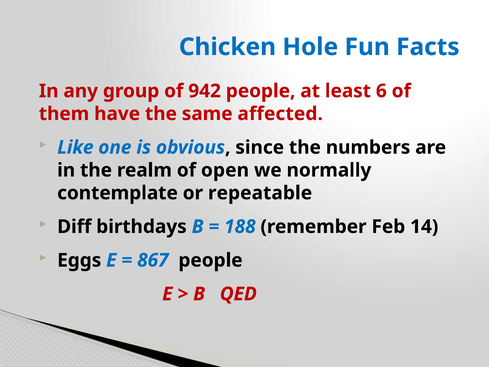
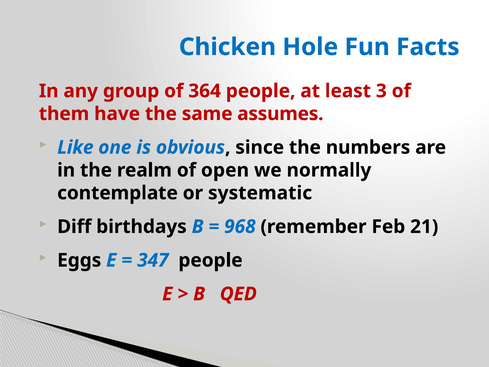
942: 942 -> 364
6: 6 -> 3
affected: affected -> assumes
repeatable: repeatable -> systematic
188: 188 -> 968
14: 14 -> 21
867: 867 -> 347
